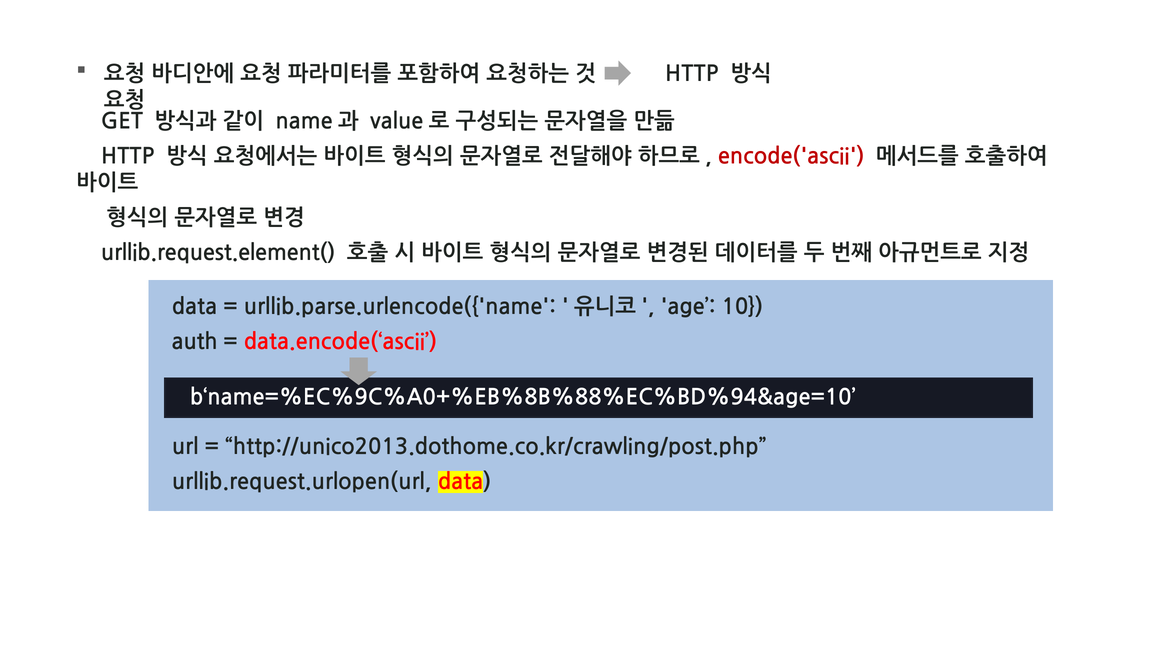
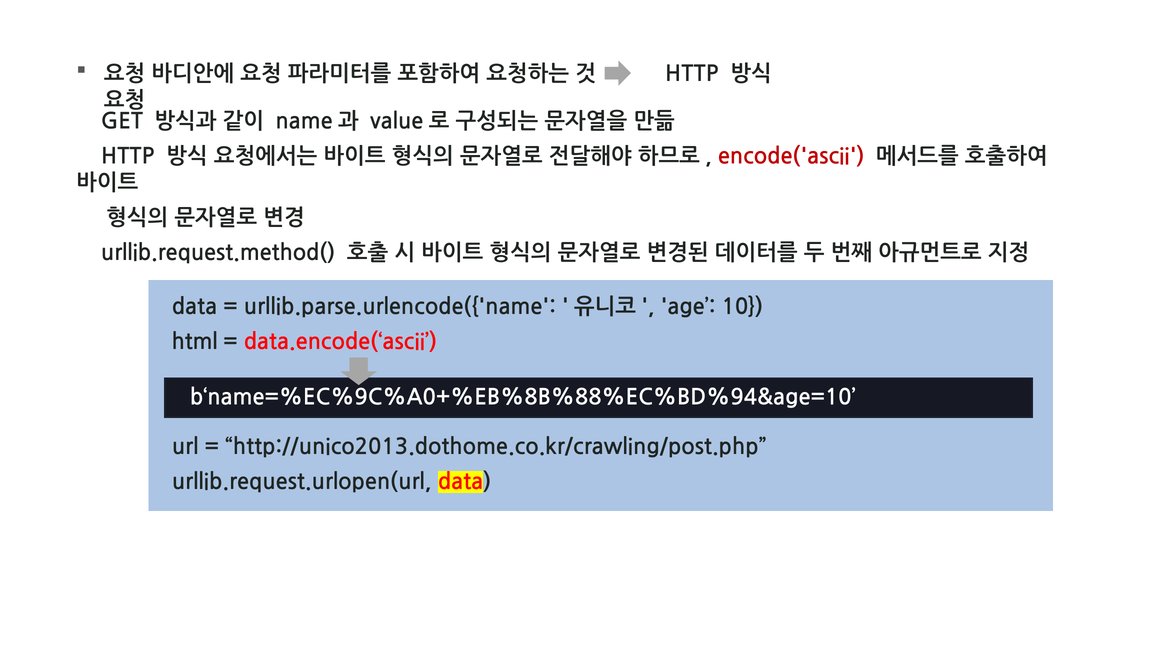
urllib.request.element(: urllib.request.element( -> urllib.request.method(
auth: auth -> html
